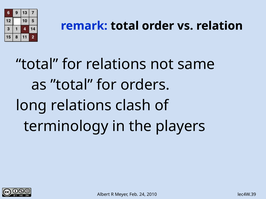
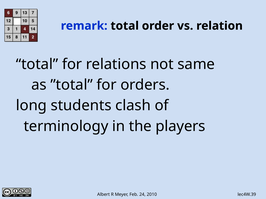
long relations: relations -> students
